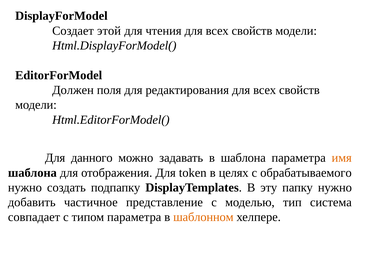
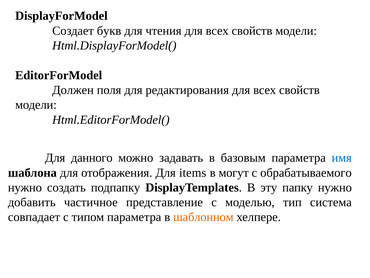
этой: этой -> букв
в шаблона: шаблона -> базовым
имя colour: orange -> blue
token: token -> items
целях: целях -> могут
